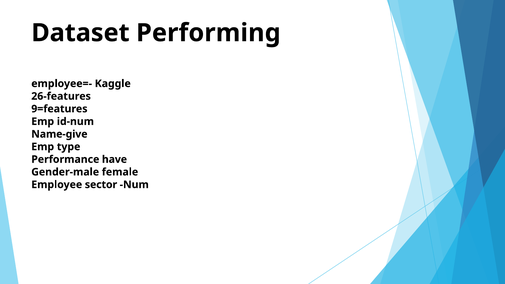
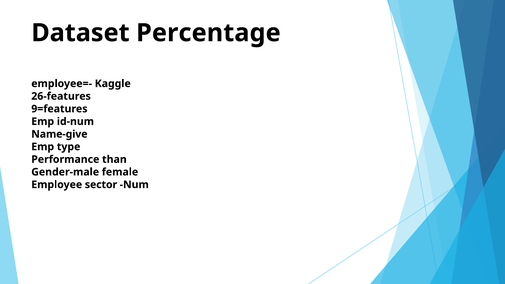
Performing: Performing -> Percentage
have: have -> than
